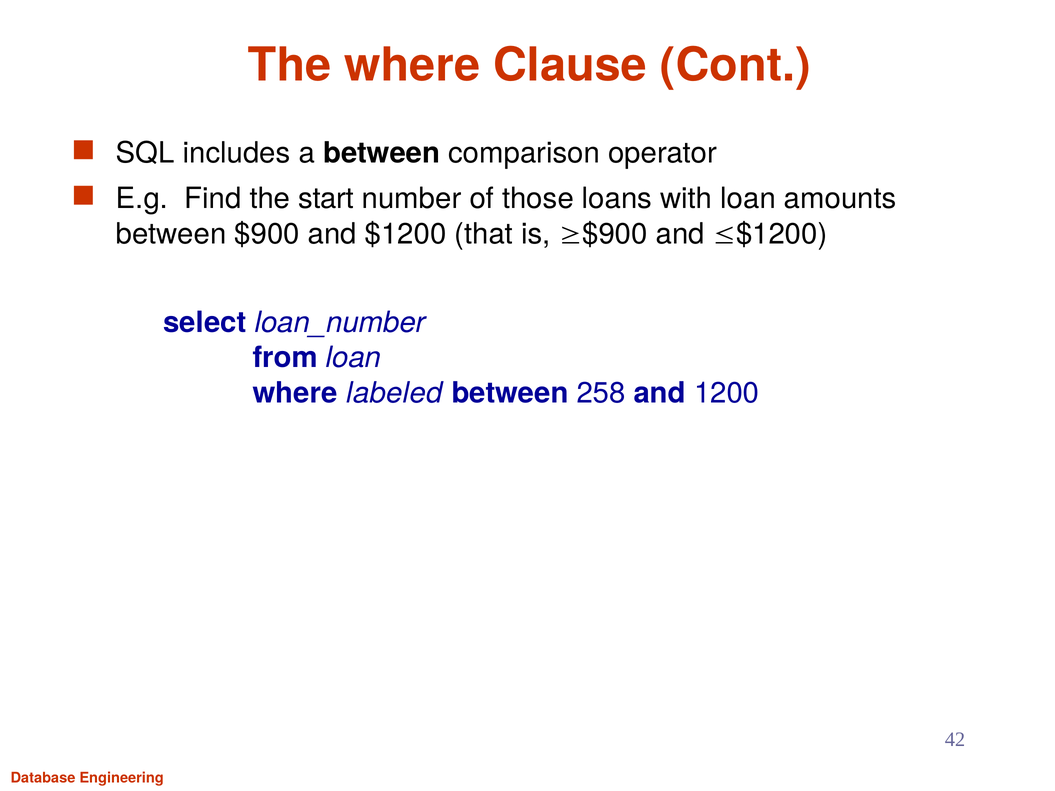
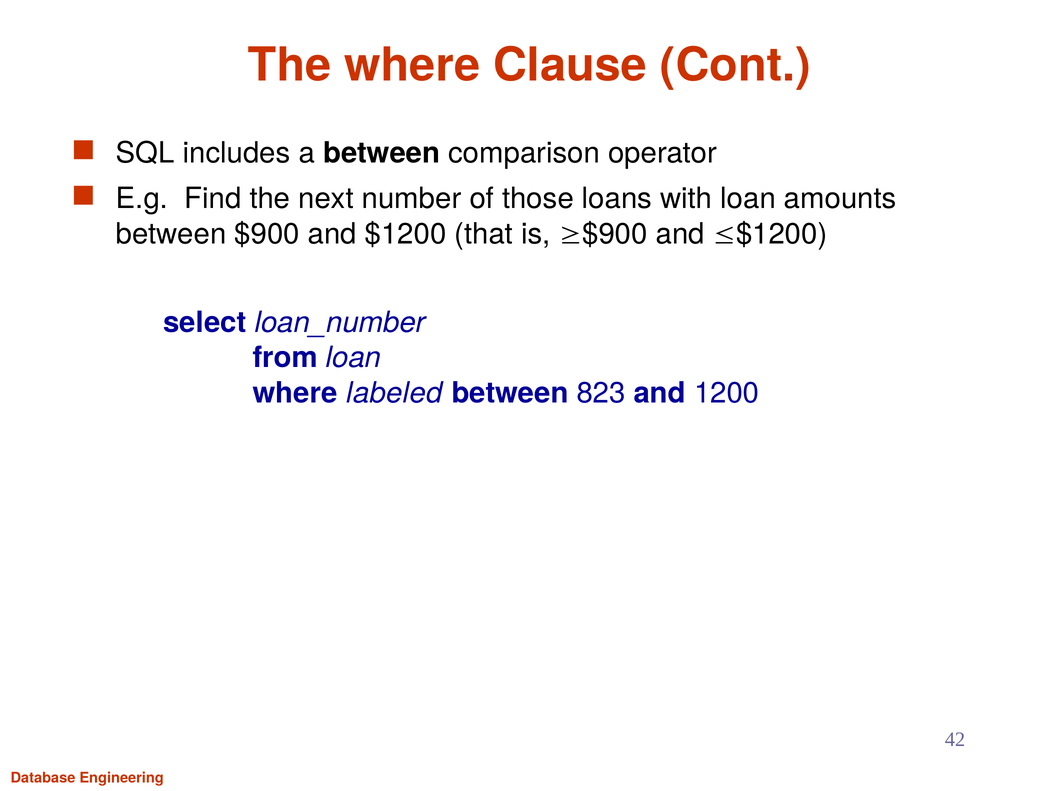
start: start -> next
258: 258 -> 823
